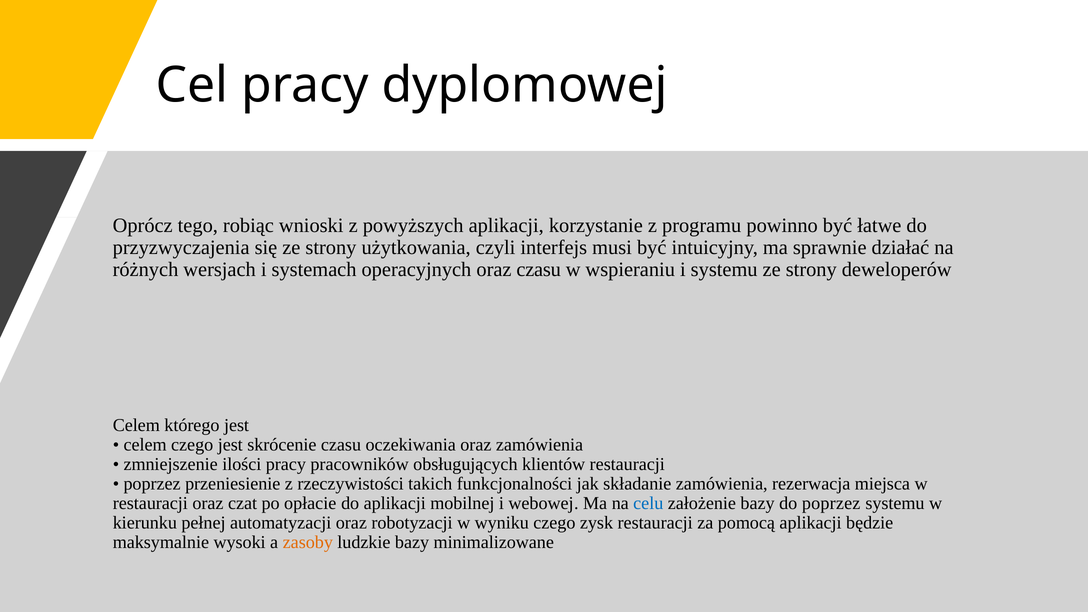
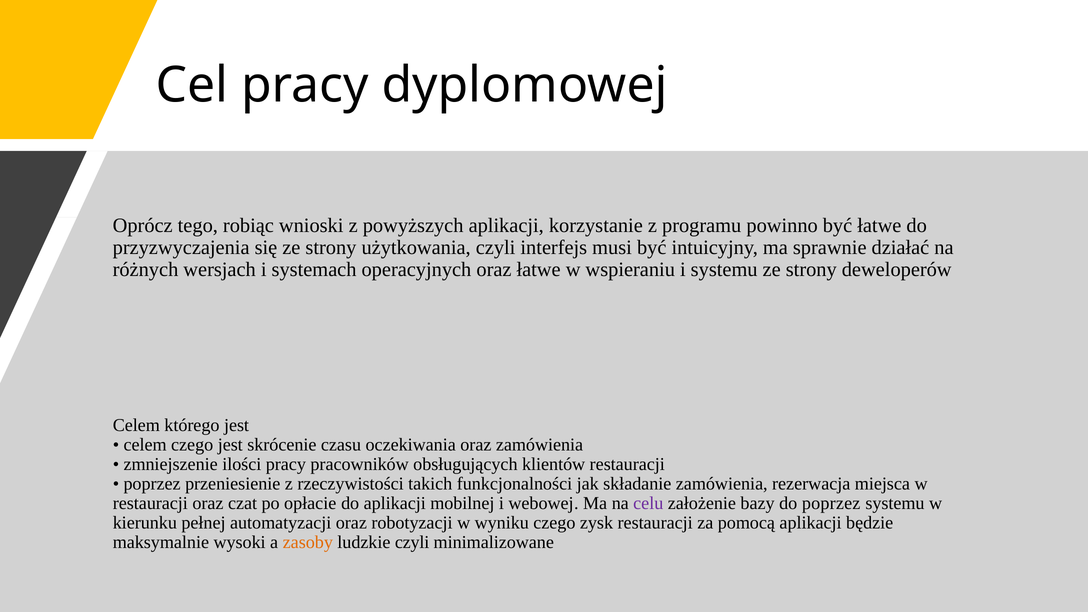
oraz czasu: czasu -> łatwe
celu colour: blue -> purple
ludzkie bazy: bazy -> czyli
